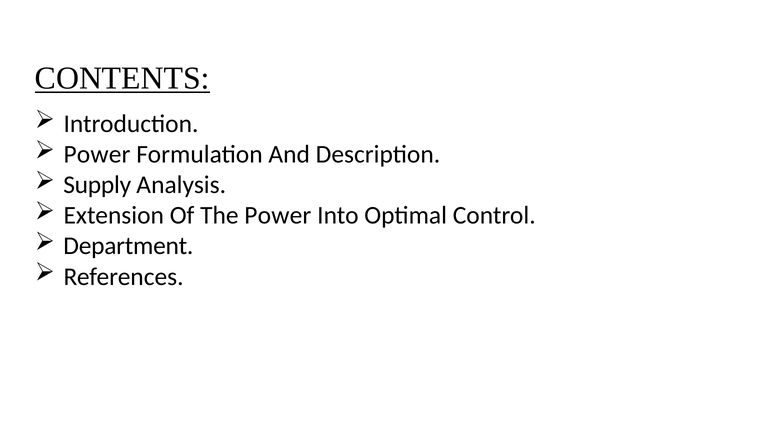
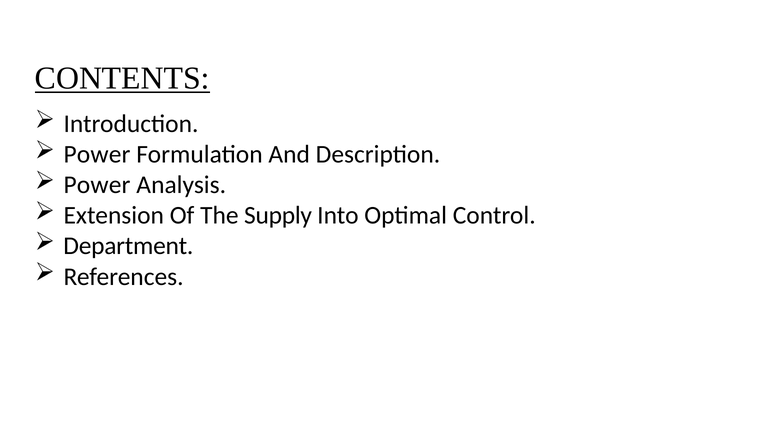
Supply at (97, 185): Supply -> Power
The Power: Power -> Supply
